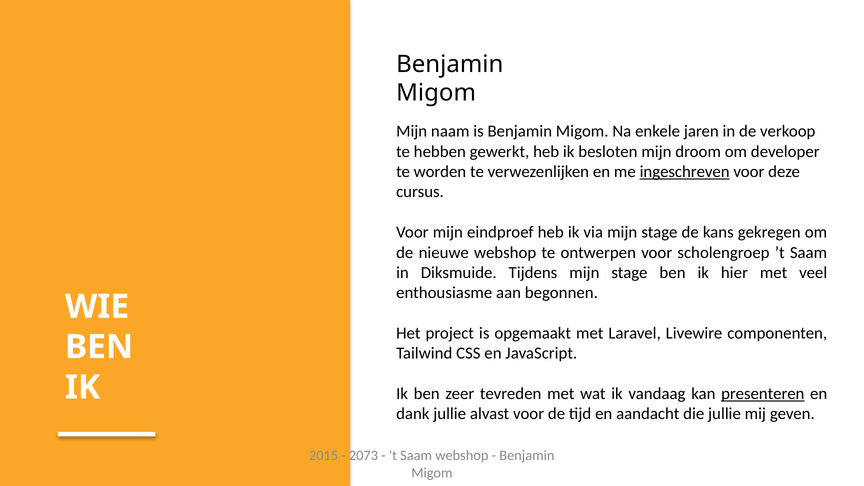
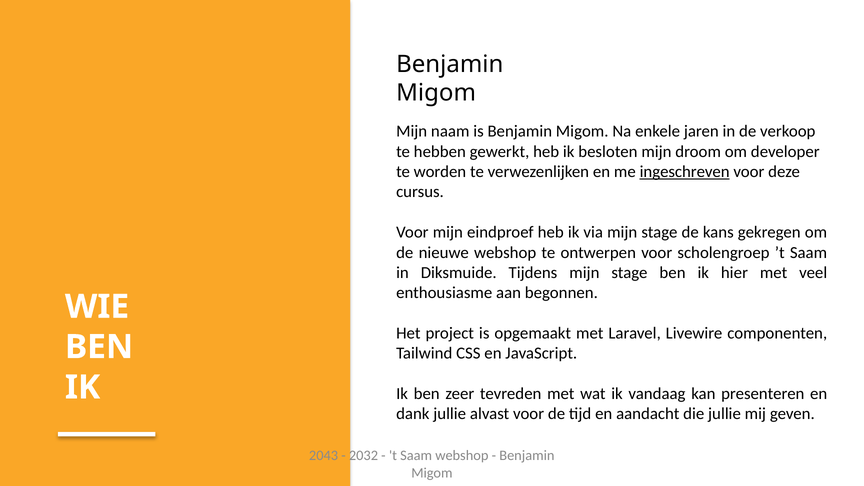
presenteren underline: present -> none
2015: 2015 -> 2043
2073: 2073 -> 2032
